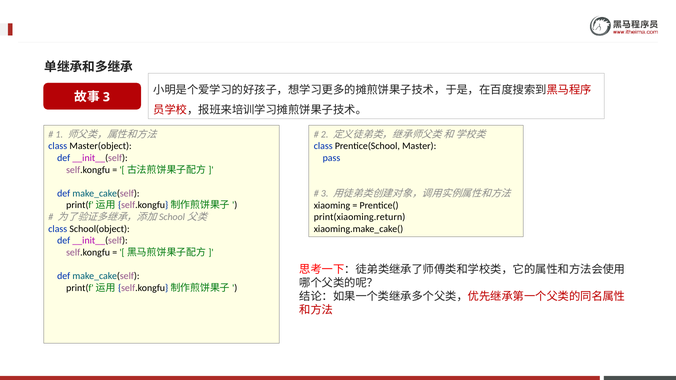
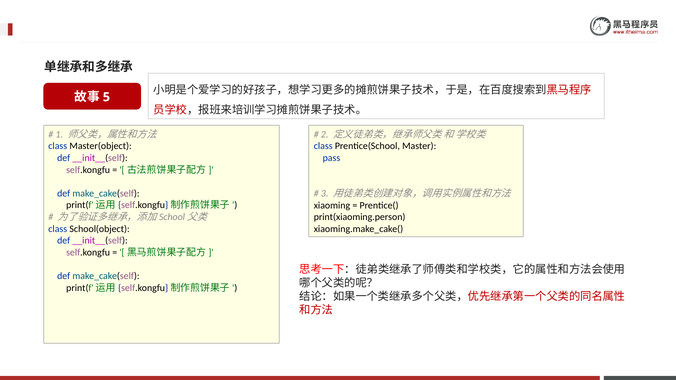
3 at (106, 97): 3 -> 5
print(xiaoming.return: print(xiaoming.return -> print(xiaoming.person
